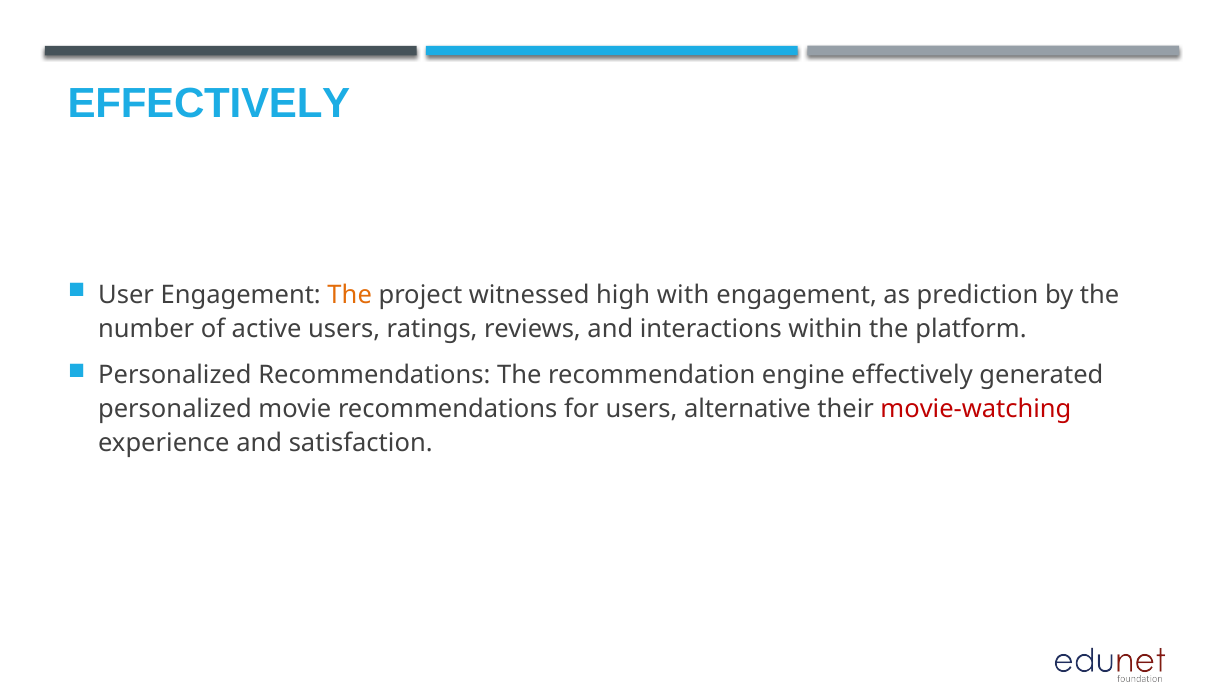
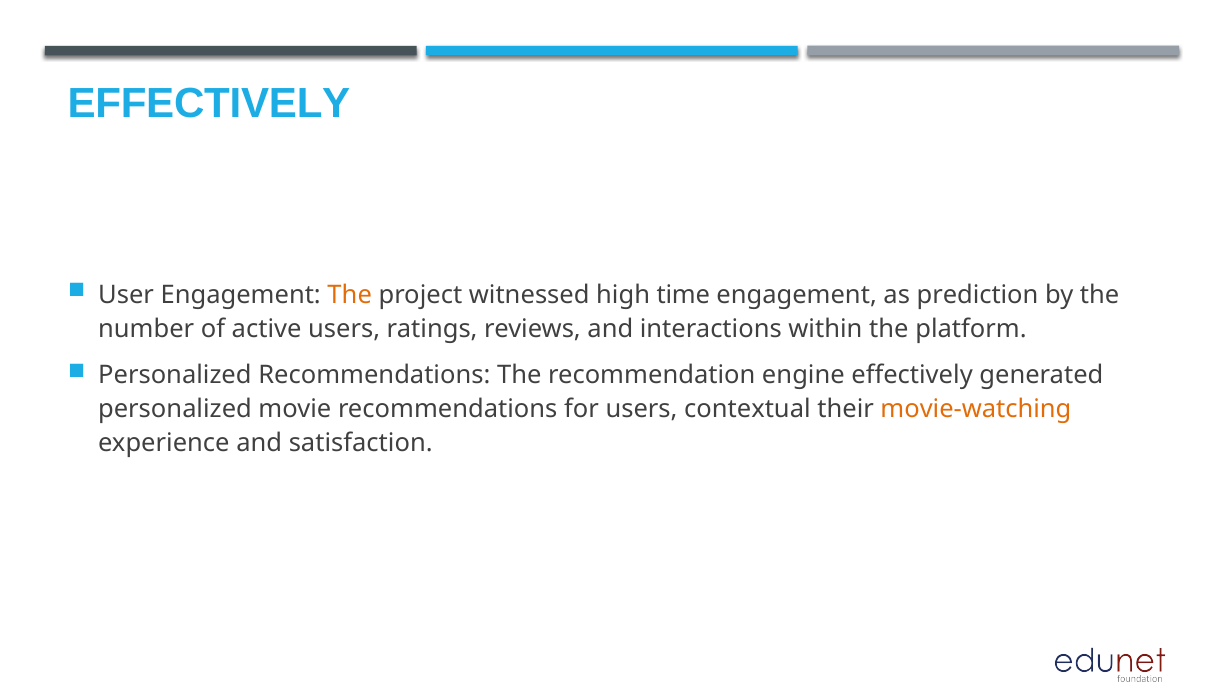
with: with -> time
alternative: alternative -> contextual
movie-watching colour: red -> orange
